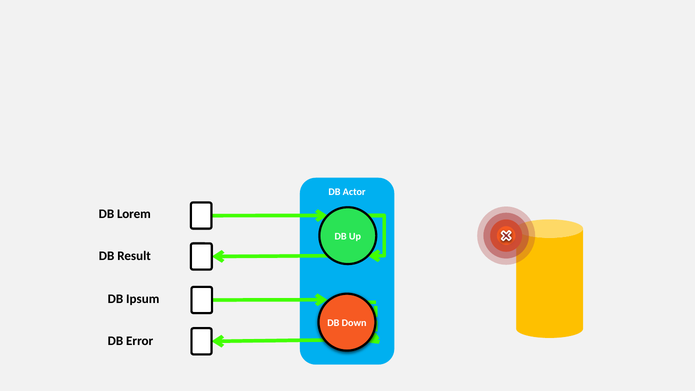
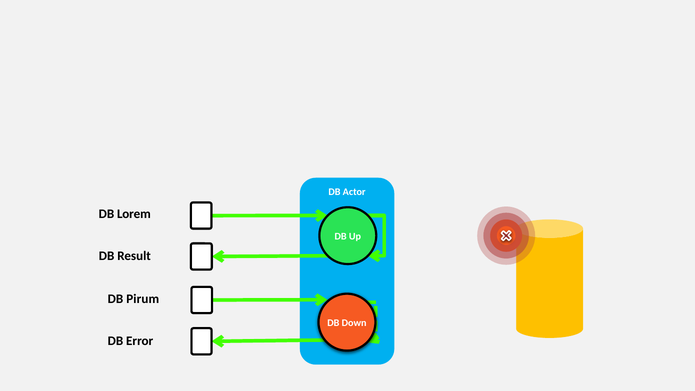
Ipsum: Ipsum -> Pirum
